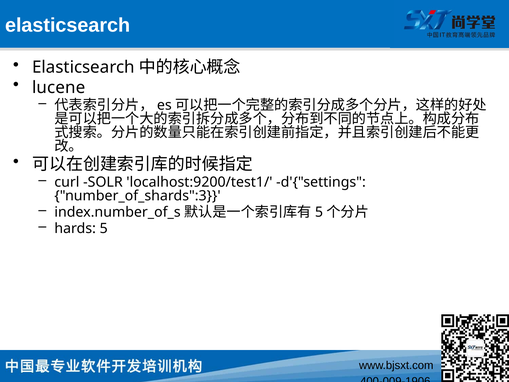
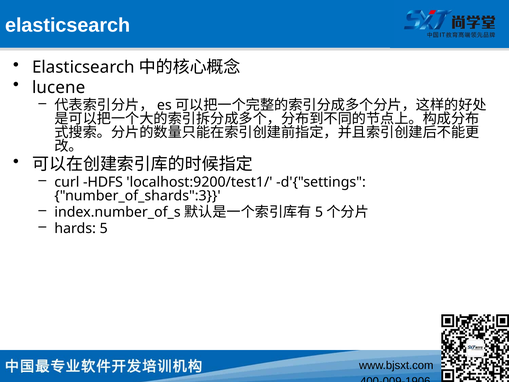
SOLR: SOLR -> HDFS
